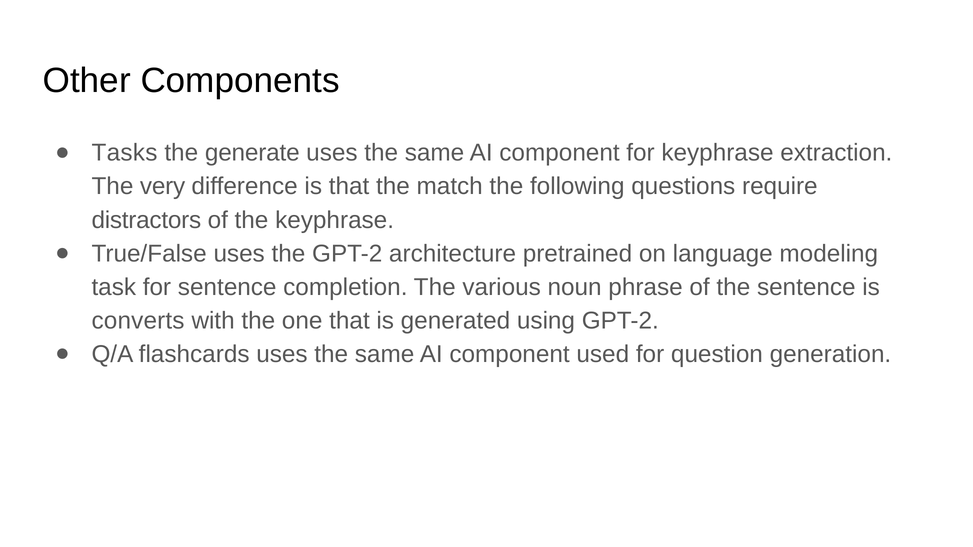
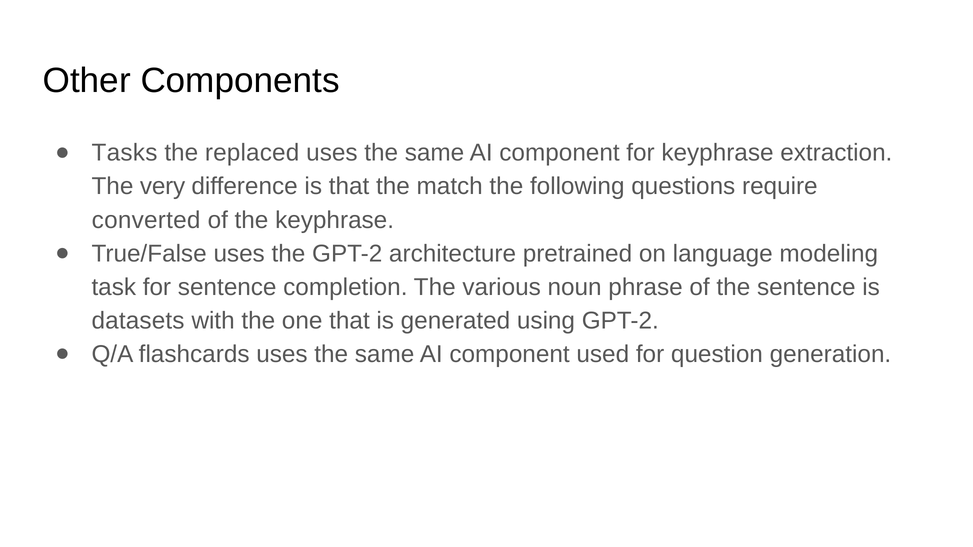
generate: generate -> replaced
distractors: distractors -> converted
converts: converts -> datasets
